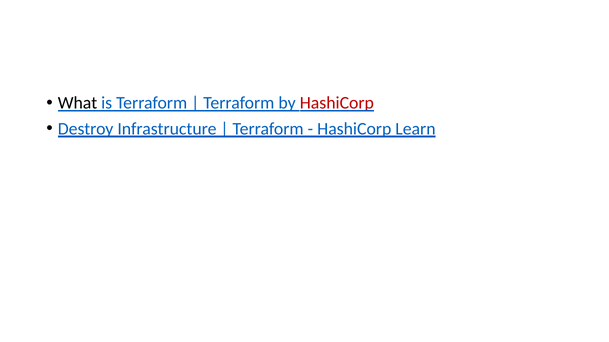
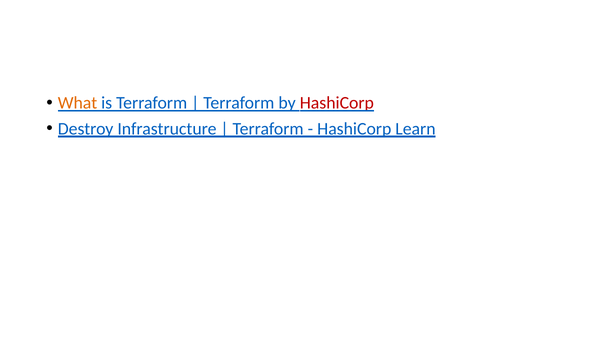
What colour: black -> orange
